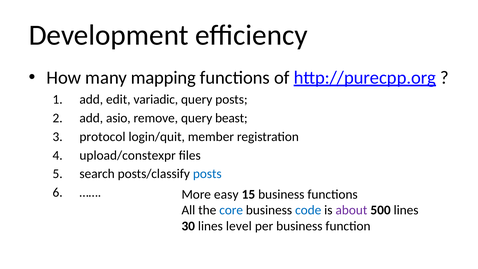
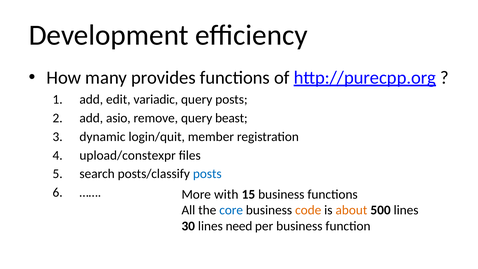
mapping: mapping -> provides
protocol: protocol -> dynamic
easy: easy -> with
code colour: blue -> orange
about colour: purple -> orange
level: level -> need
